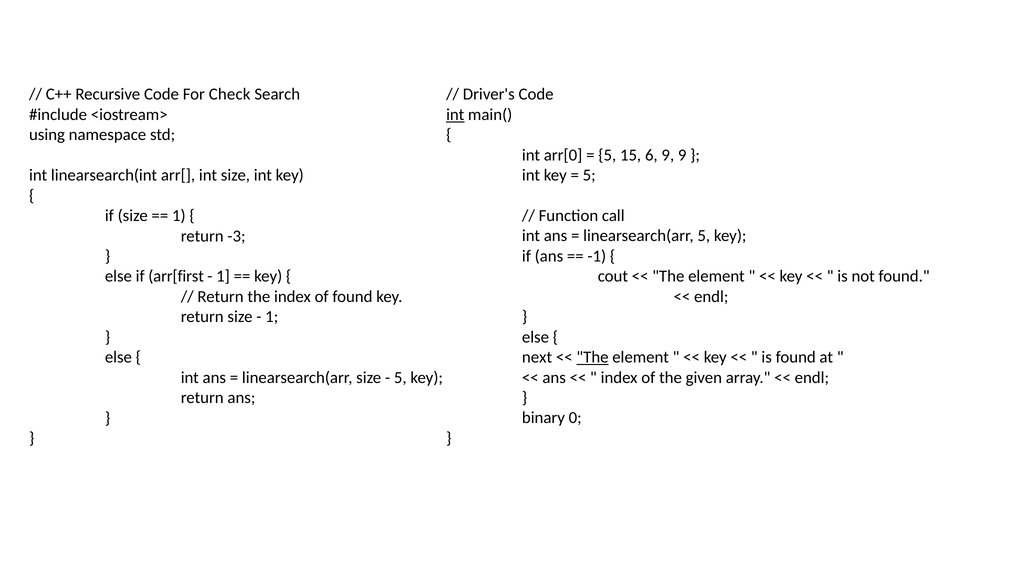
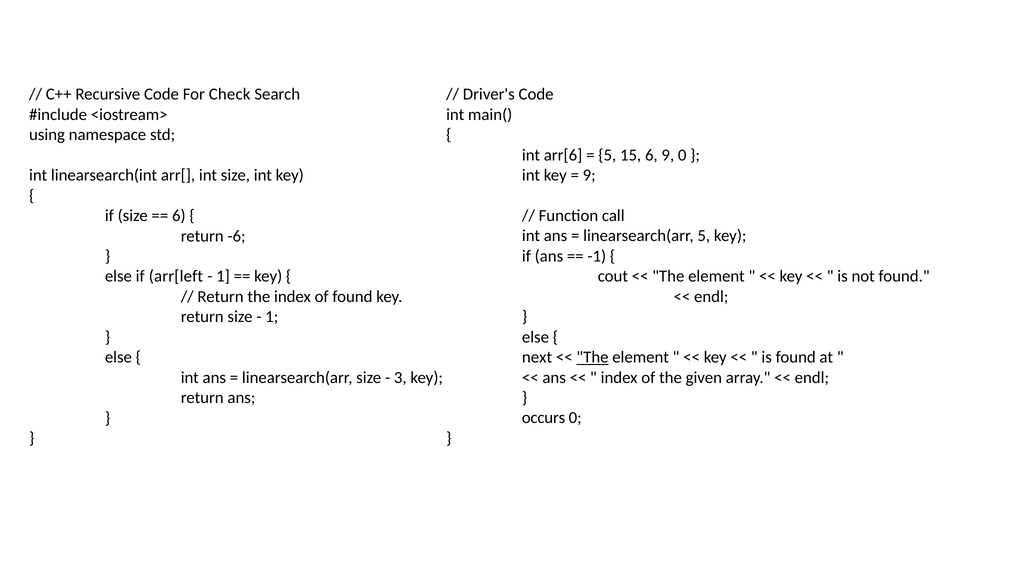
int at (455, 115) underline: present -> none
arr[0: arr[0 -> arr[6
9 9: 9 -> 0
5 at (589, 175): 5 -> 9
1 at (179, 216): 1 -> 6
-3: -3 -> -6
arr[first: arr[first -> arr[left
5 at (400, 377): 5 -> 3
binary: binary -> occurs
